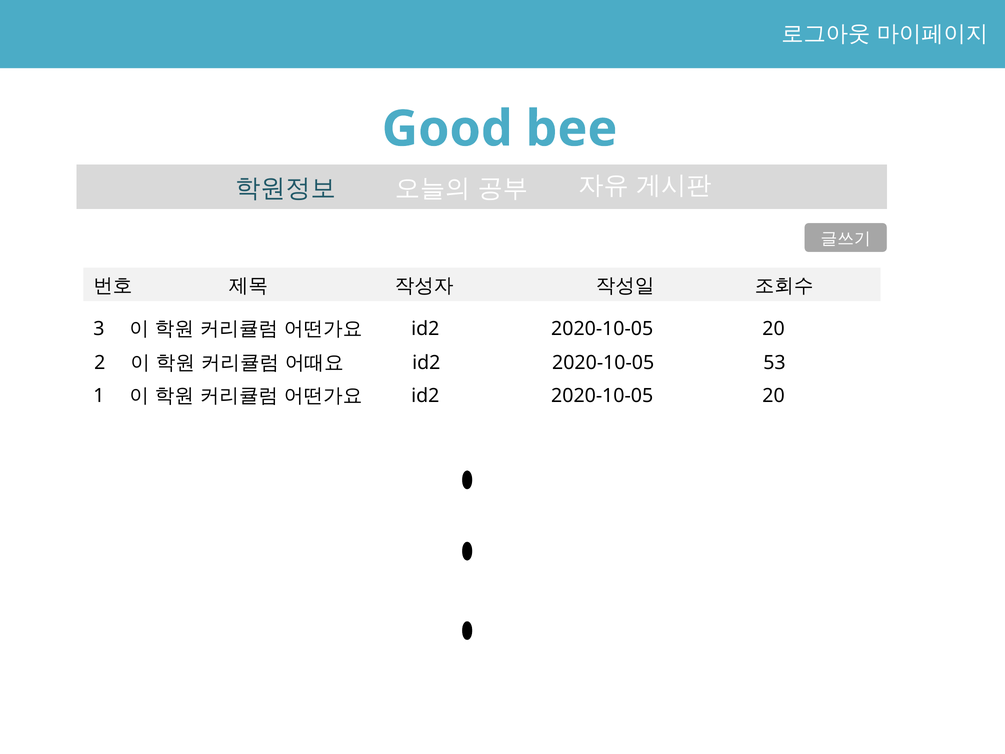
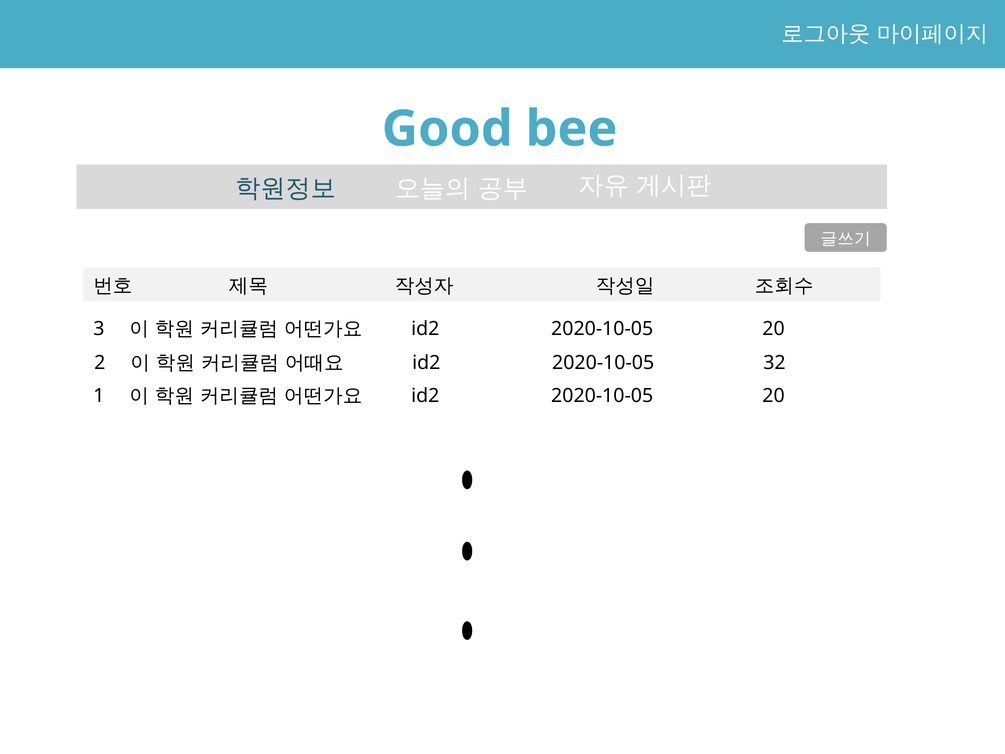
53: 53 -> 32
